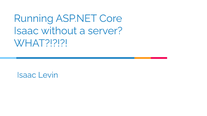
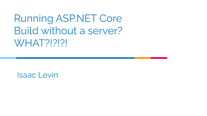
Isaac at (26, 31): Isaac -> Build
